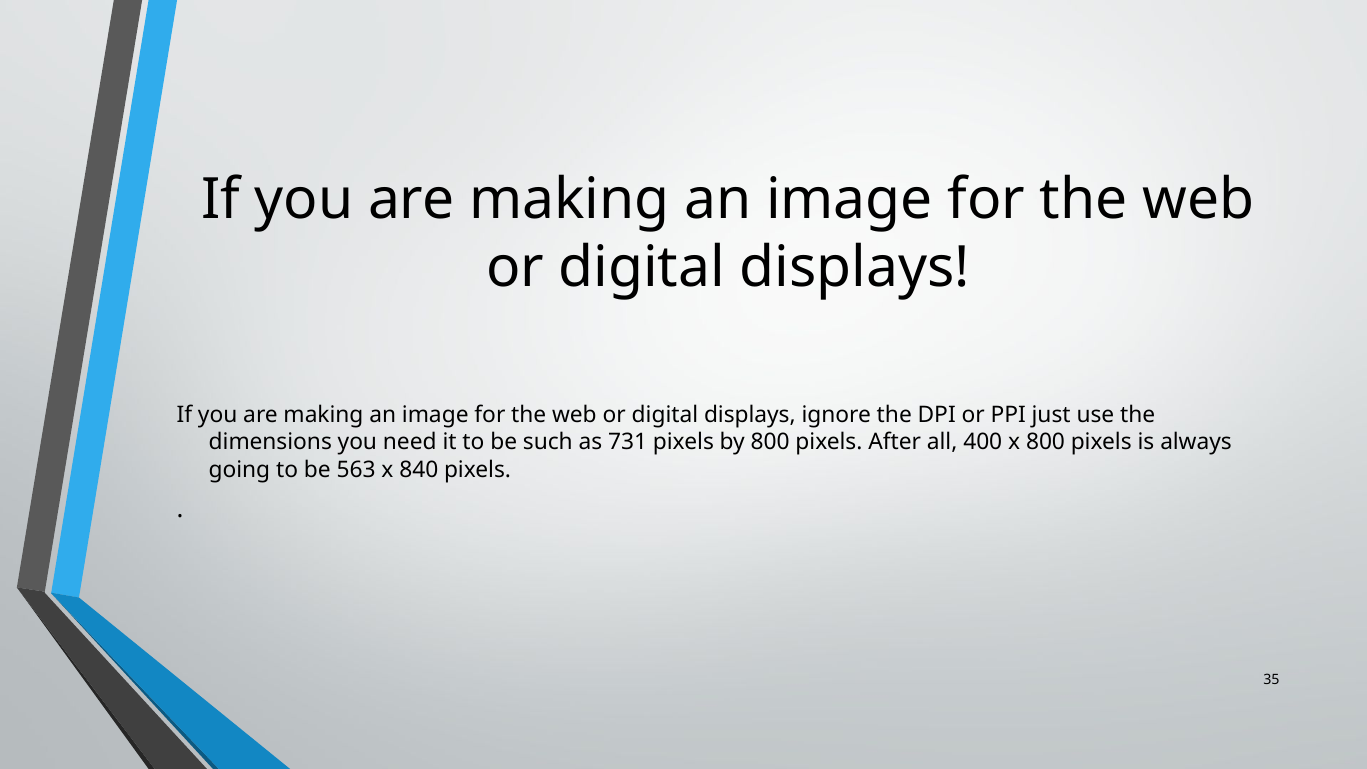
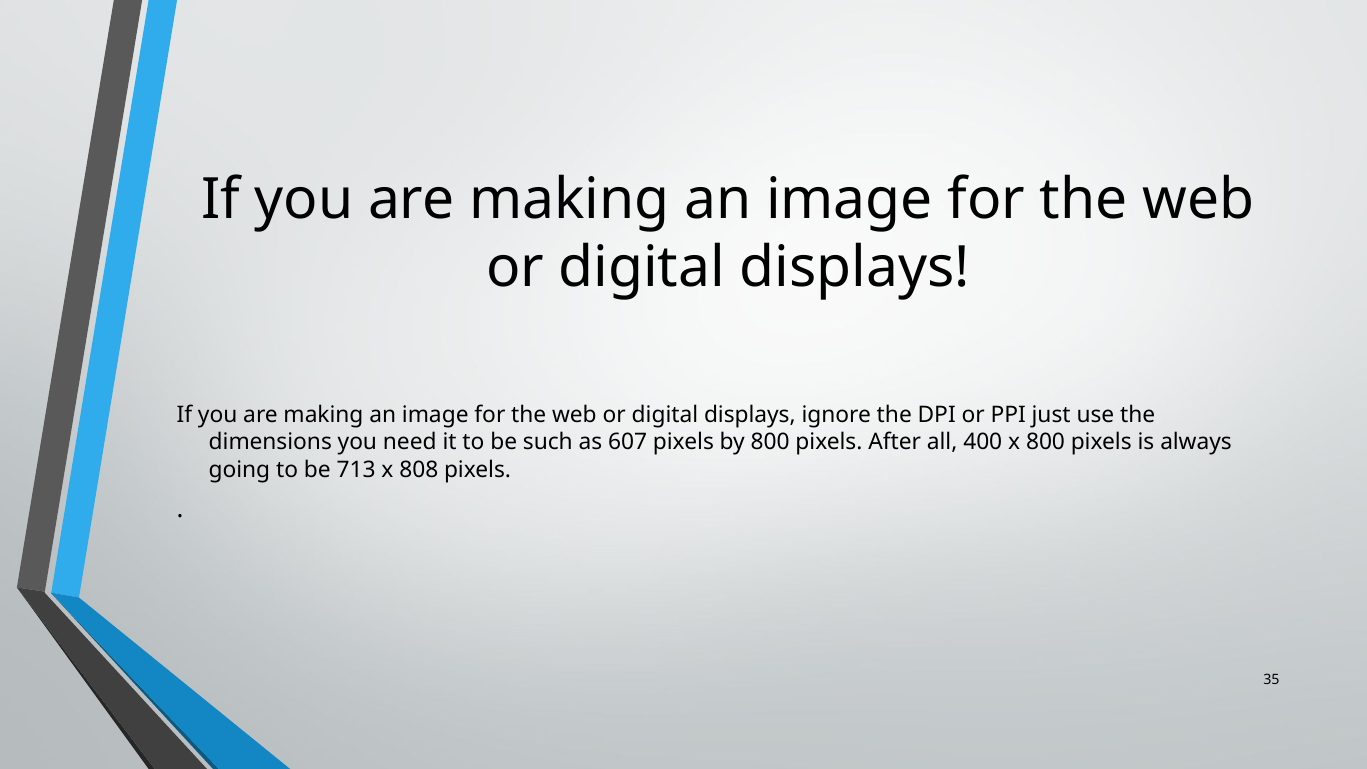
731: 731 -> 607
563: 563 -> 713
840: 840 -> 808
